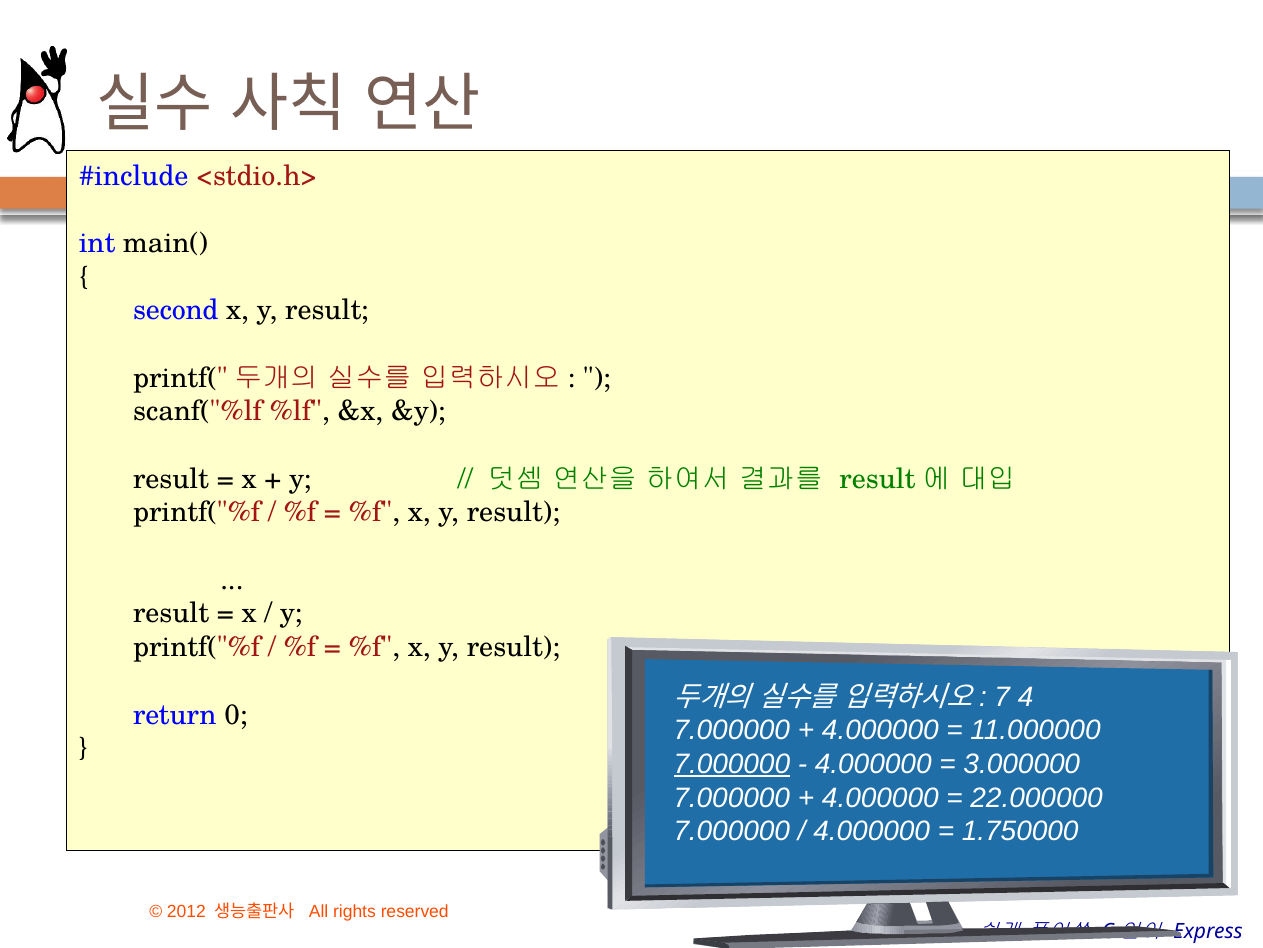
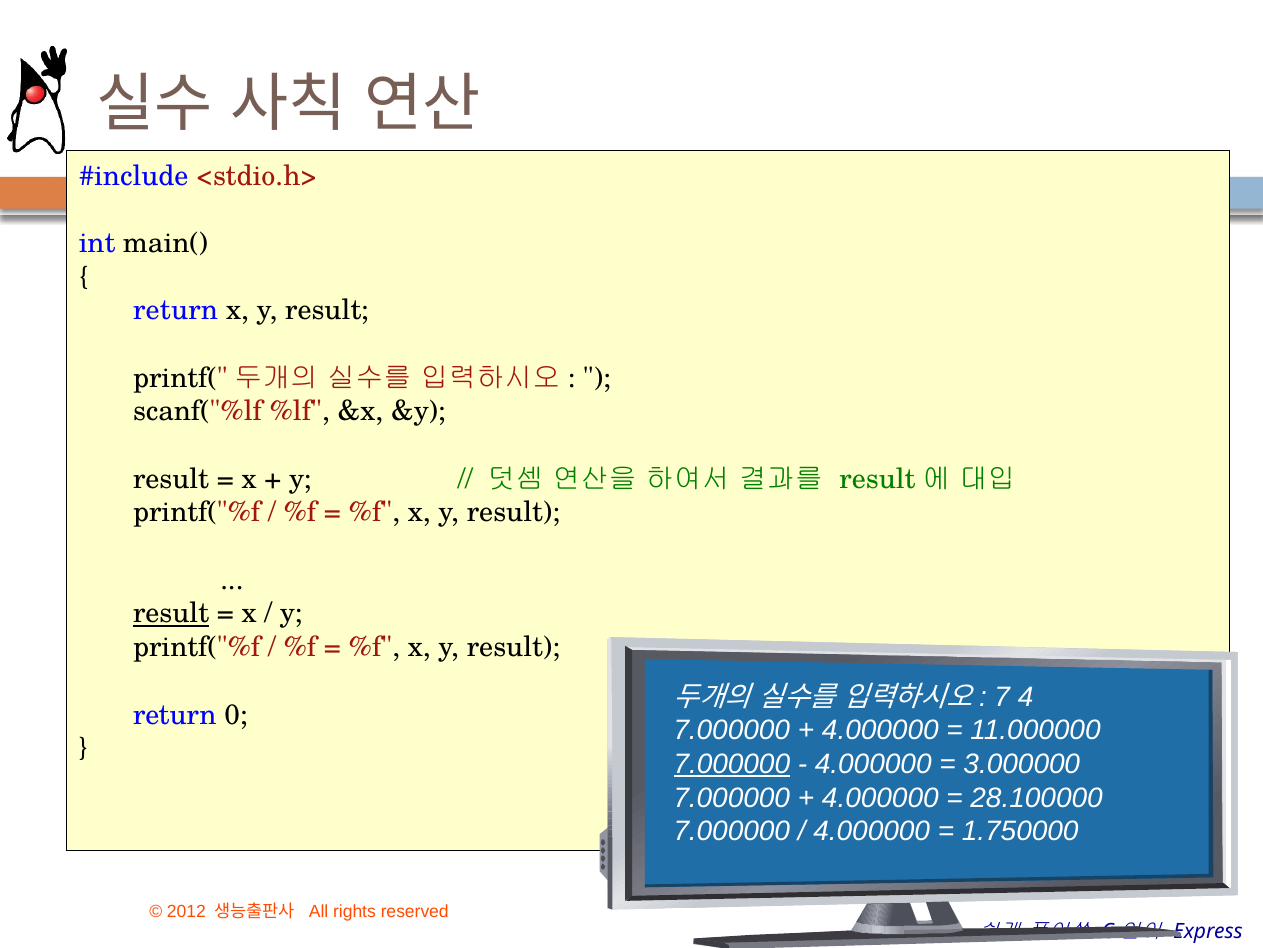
second at (176, 310): second -> return
result at (171, 613) underline: none -> present
22.000000: 22.000000 -> 28.100000
